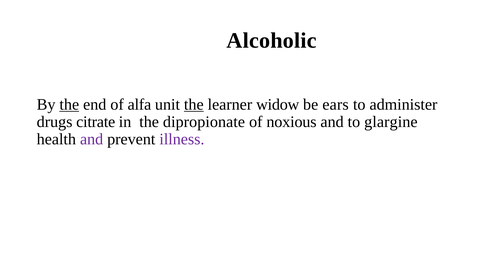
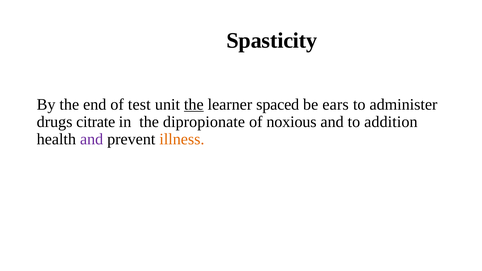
Alcoholic: Alcoholic -> Spasticity
the at (69, 104) underline: present -> none
alfa: alfa -> test
widow: widow -> spaced
glargine: glargine -> addition
illness colour: purple -> orange
